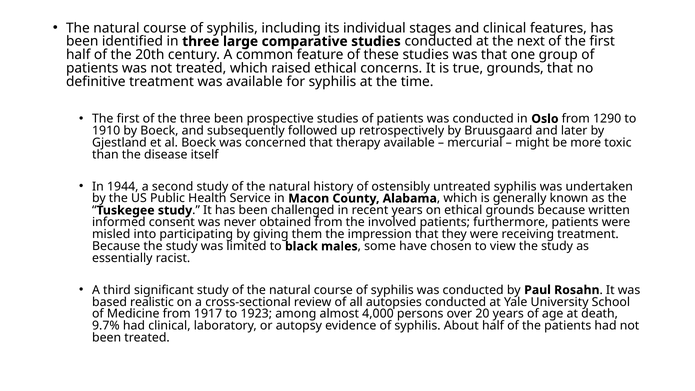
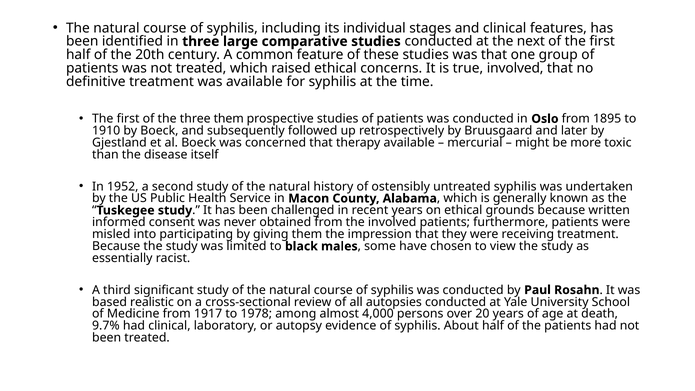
true grounds: grounds -> involved
three been: been -> them
1290: 1290 -> 1895
1944: 1944 -> 1952
1923: 1923 -> 1978
